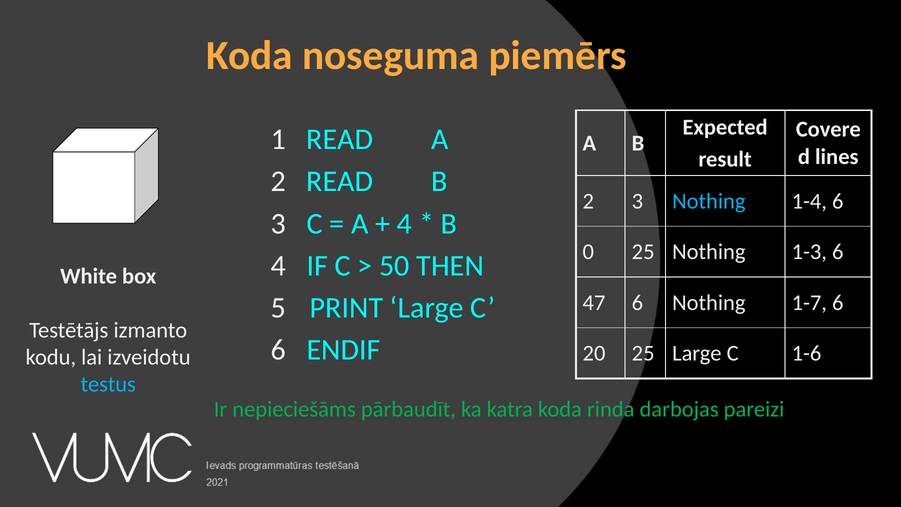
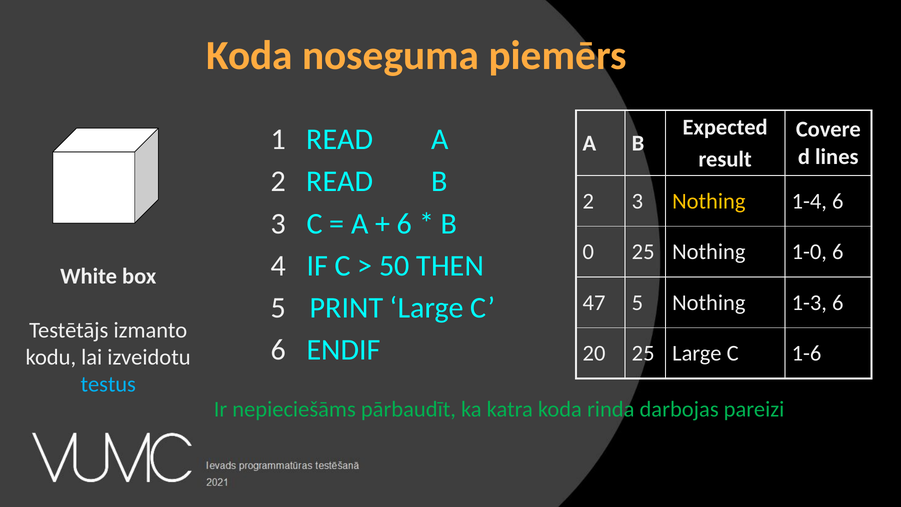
Nothing at (709, 201) colour: light blue -> yellow
4 at (405, 224): 4 -> 6
1-3: 1-3 -> 1-0
47 6: 6 -> 5
1-7: 1-7 -> 1-3
